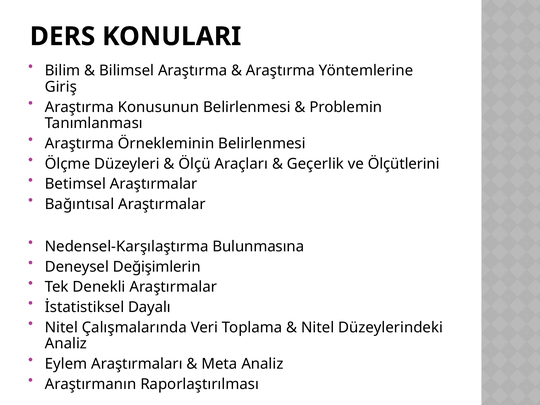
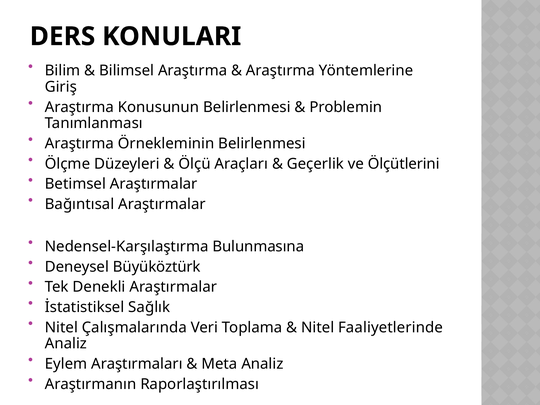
Değişimlerin: Değişimlerin -> Büyüköztürk
Dayalı: Dayalı -> Sağlık
Düzeylerindeki: Düzeylerindeki -> Faaliyetlerinde
